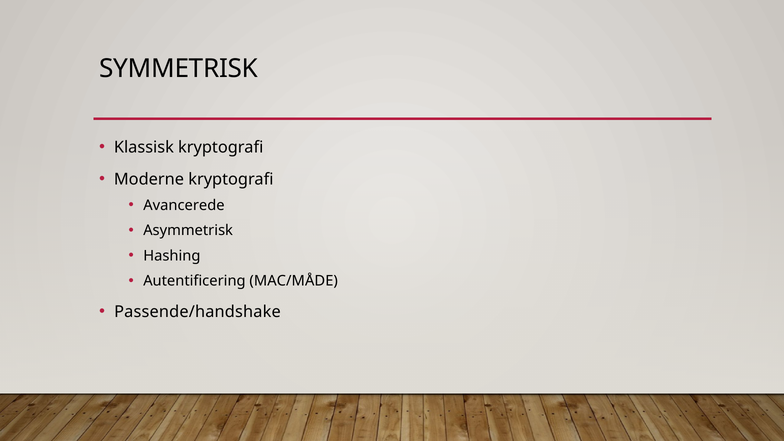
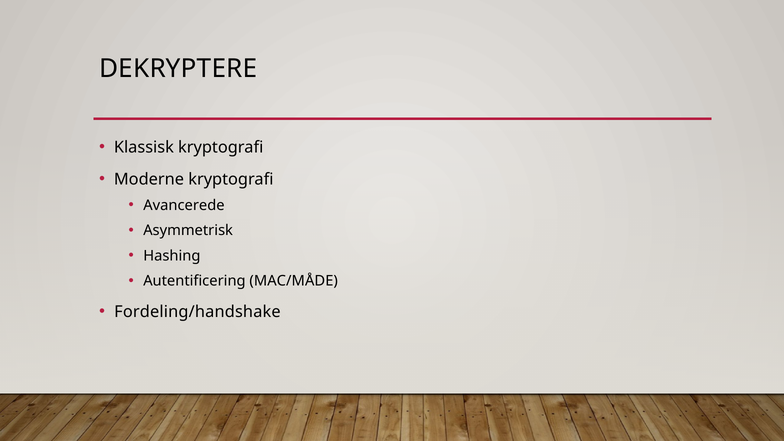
SYMMETRISK: SYMMETRISK -> DEKRYPTERE
Passende/handshake: Passende/handshake -> Fordeling/handshake
